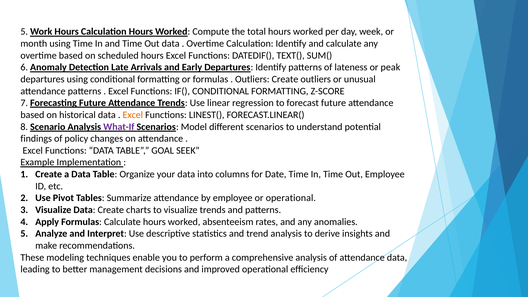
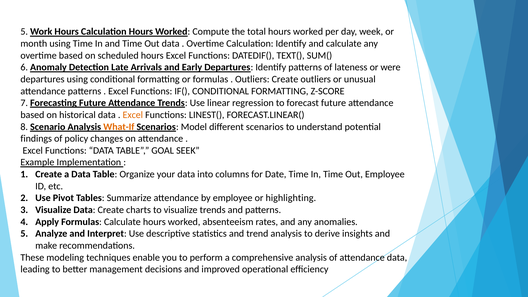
peak: peak -> were
What-If colour: purple -> orange
or operational: operational -> highlighting
